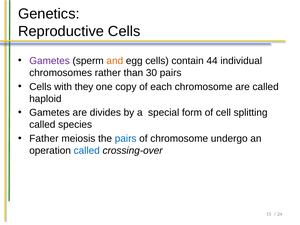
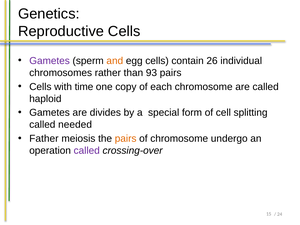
44: 44 -> 26
30: 30 -> 93
they: they -> time
species: species -> needed
pairs at (126, 139) colour: blue -> orange
called at (87, 151) colour: blue -> purple
